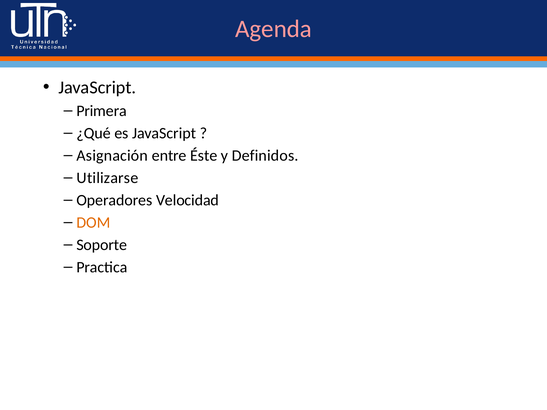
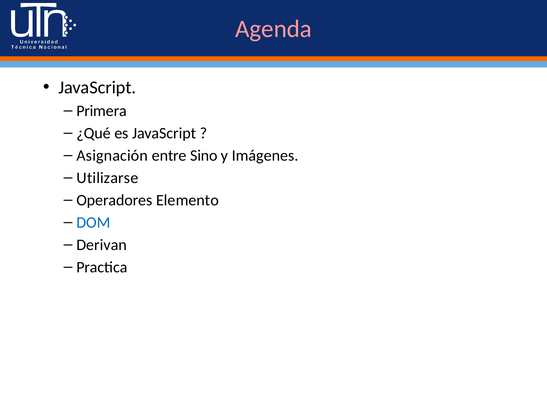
Éste: Éste -> Sino
Definidos: Definidos -> Imágenes
Velocidad: Velocidad -> Elemento
DOM colour: orange -> blue
Soporte: Soporte -> Derivan
